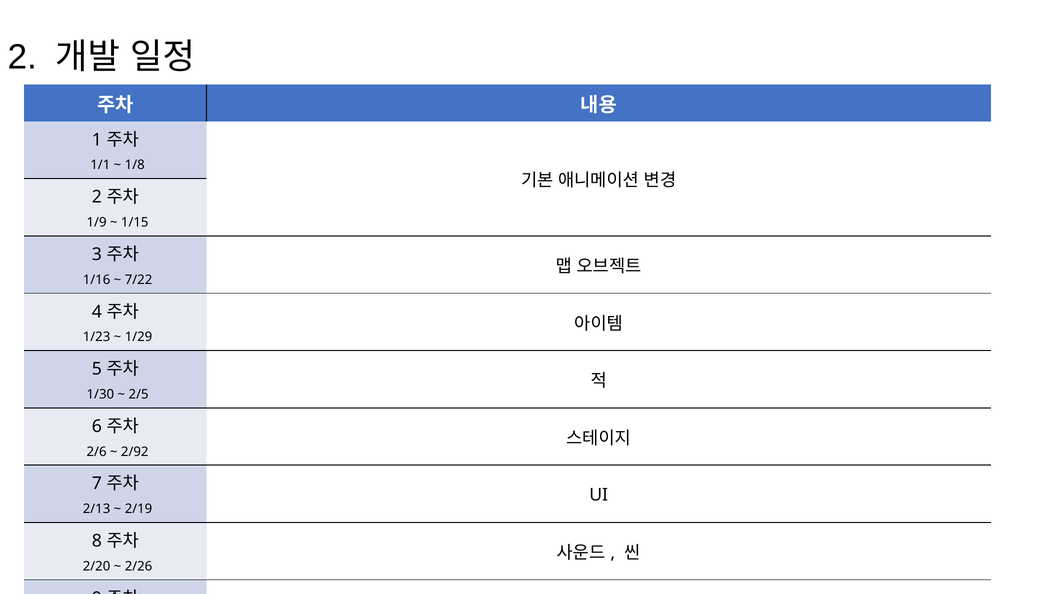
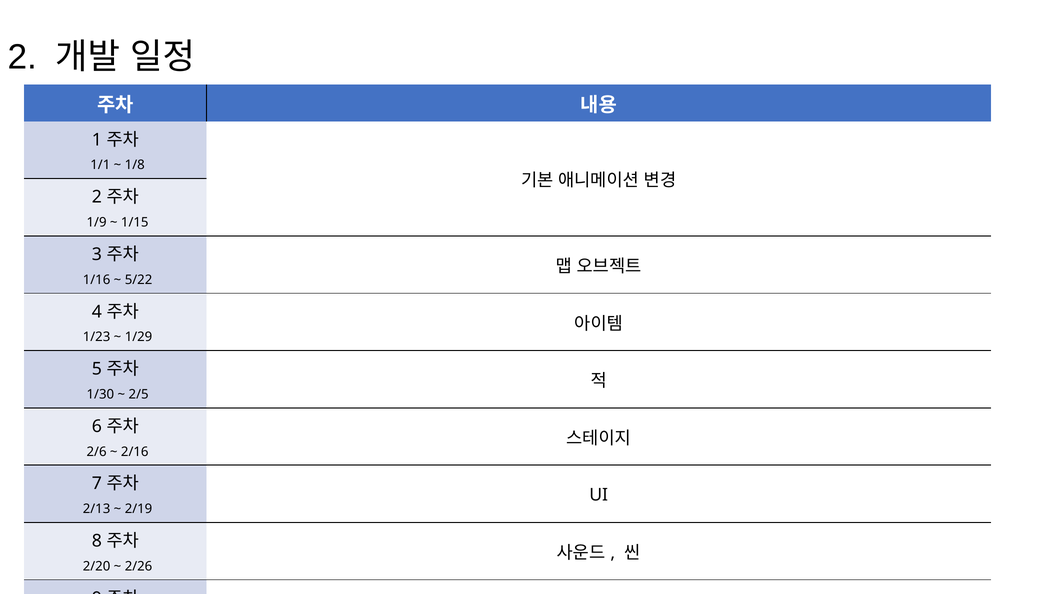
7/22: 7/22 -> 5/22
2/92: 2/92 -> 2/16
